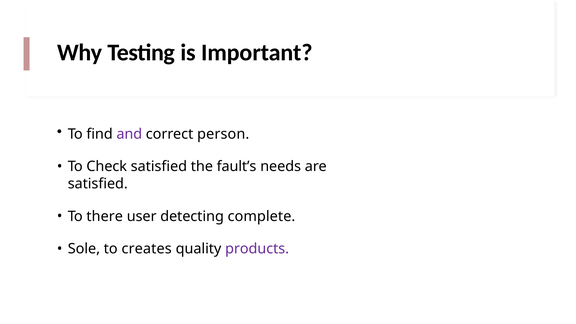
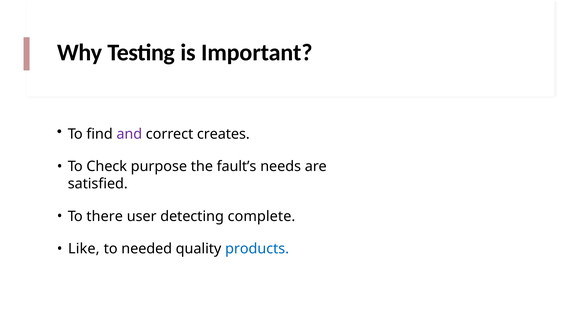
person: person -> creates
Check satisfied: satisfied -> purpose
Sole: Sole -> Like
creates: creates -> needed
products colour: purple -> blue
